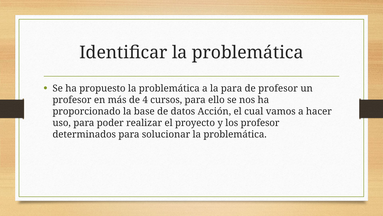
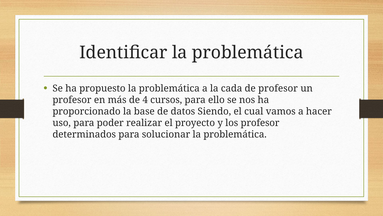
la para: para -> cada
Acción: Acción -> Siendo
